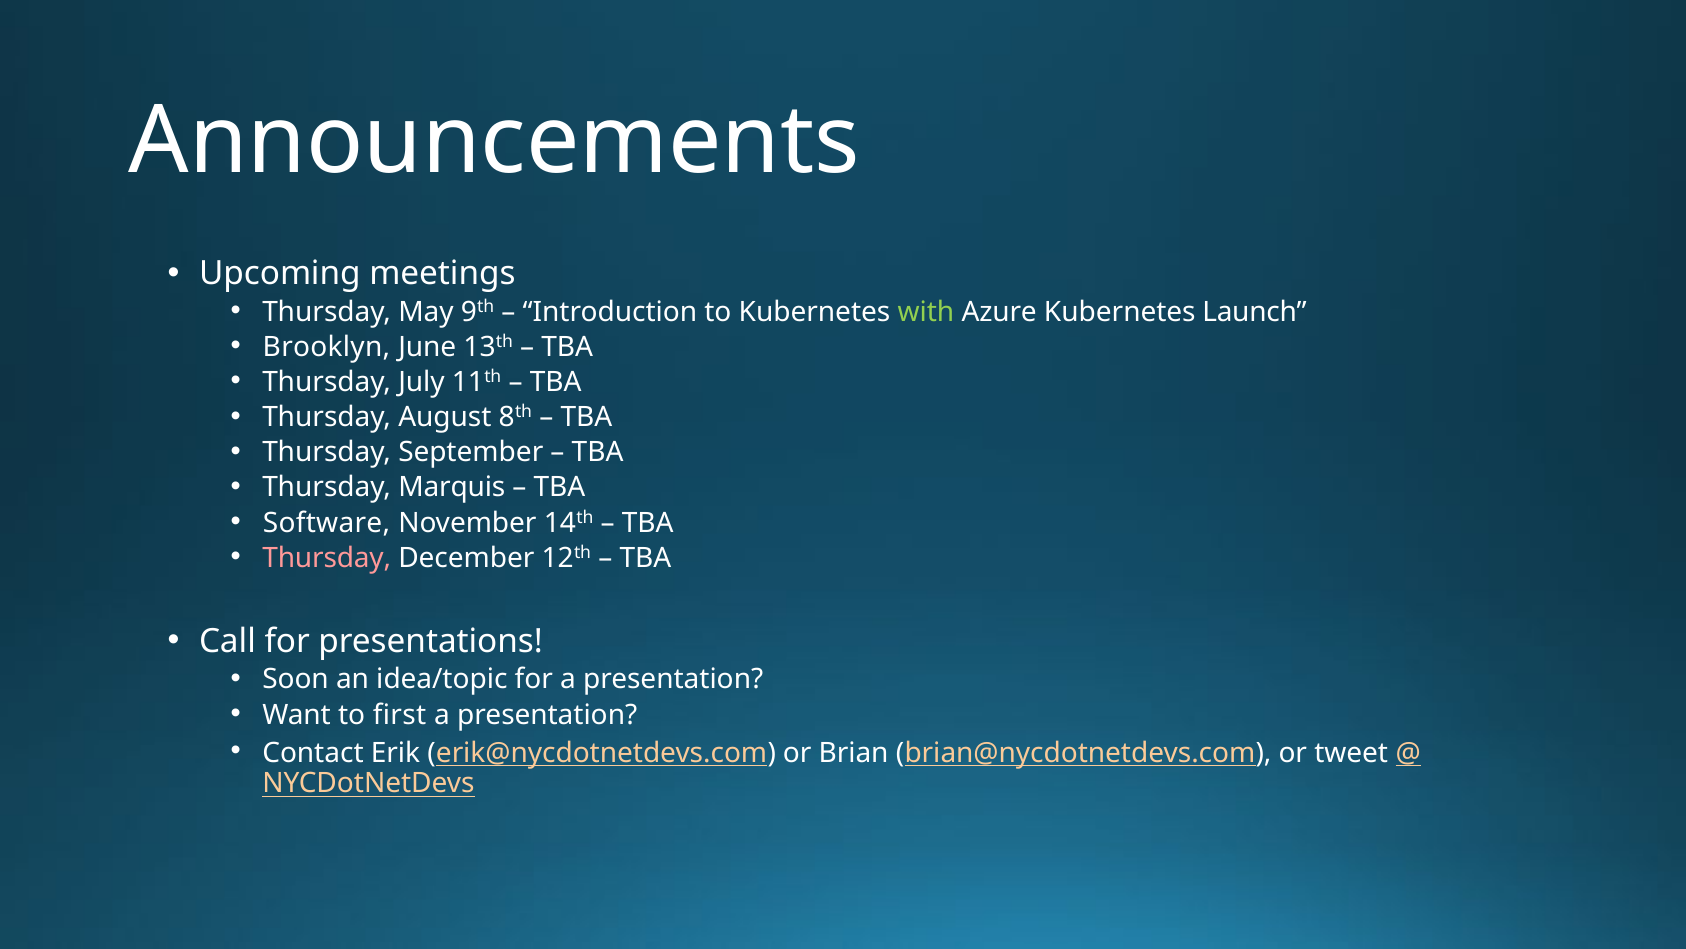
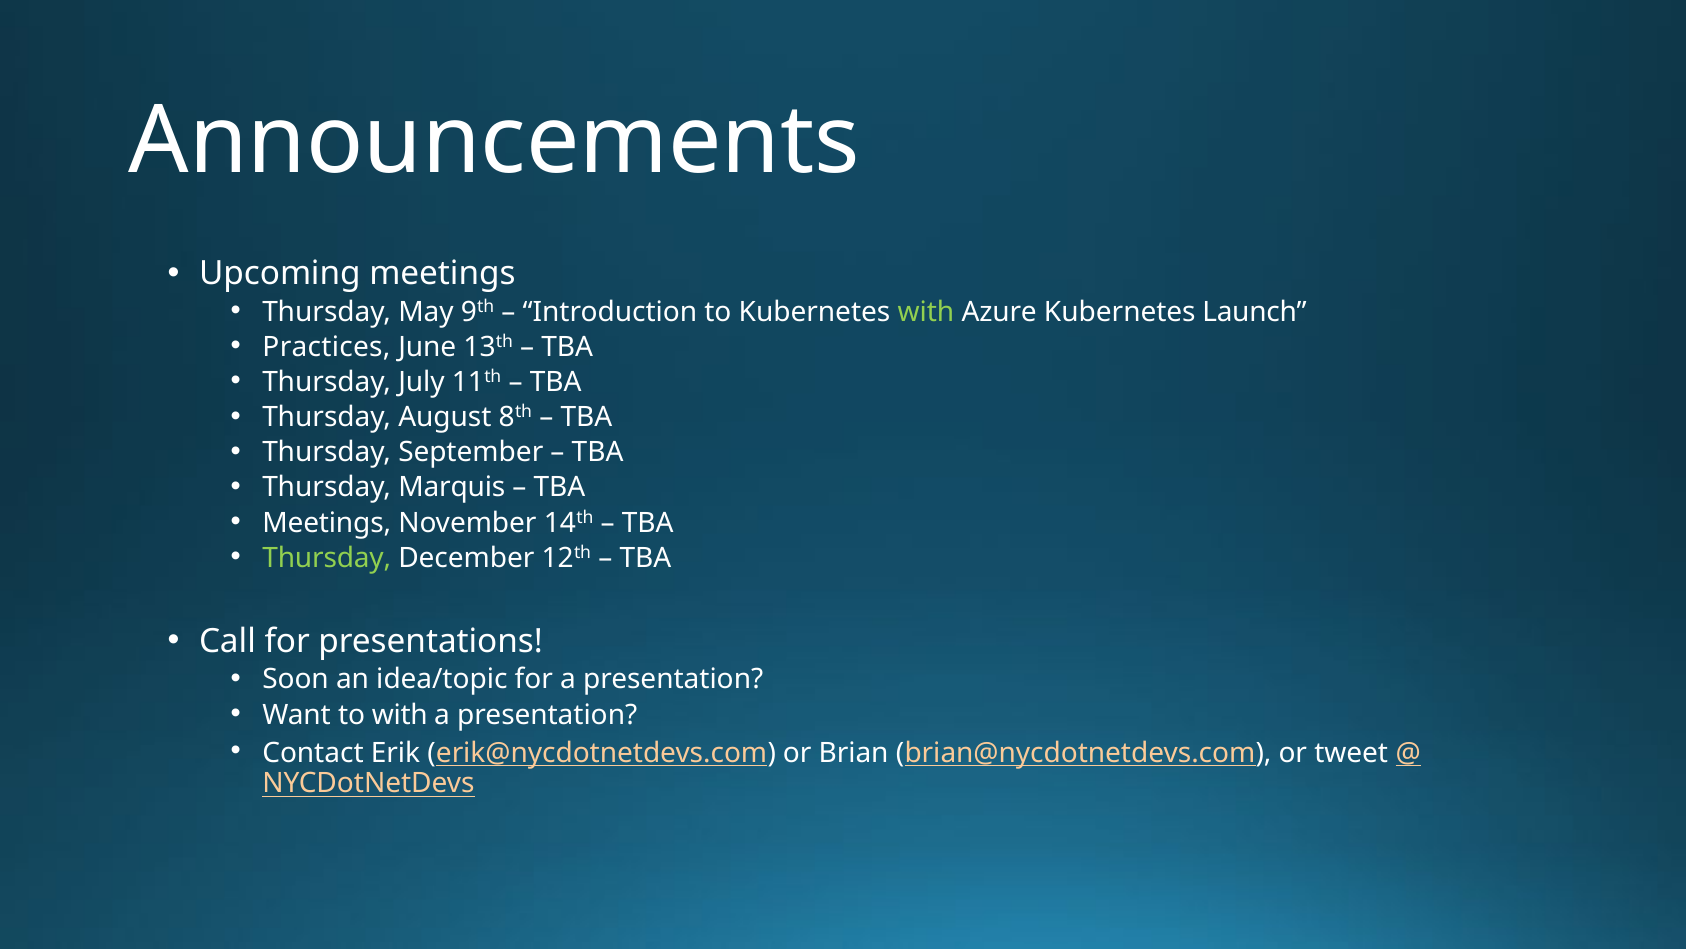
Brooklyn: Brooklyn -> Practices
Software at (326, 523): Software -> Meetings
Thursday at (327, 558) colour: pink -> light green
to first: first -> with
